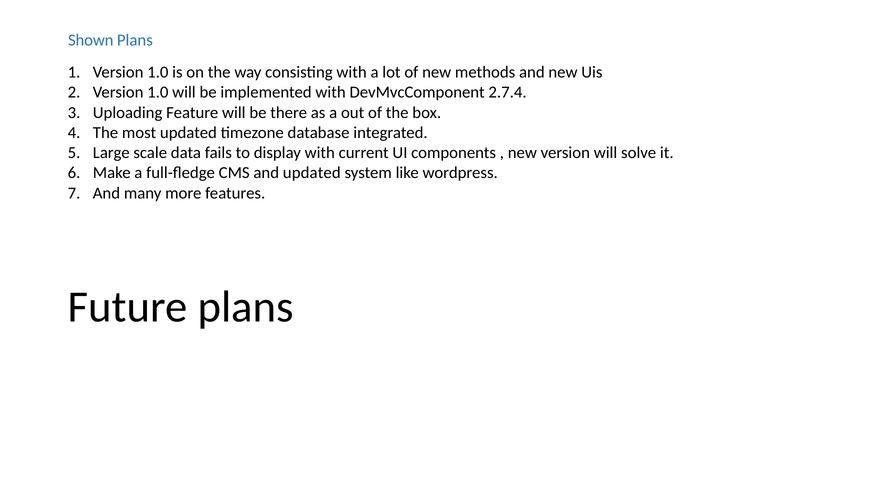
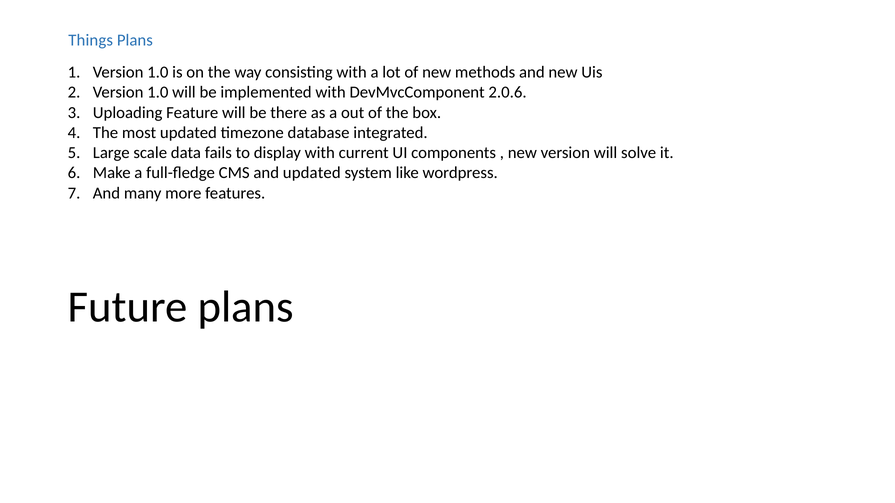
Shown: Shown -> Things
2.7.4: 2.7.4 -> 2.0.6
